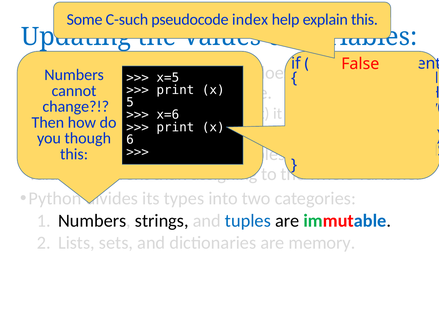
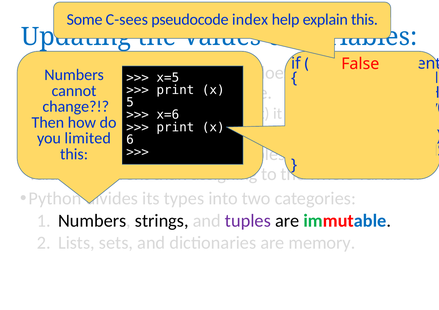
C-such: C-such -> C-sees
though: though -> limited
tuples colour: blue -> purple
